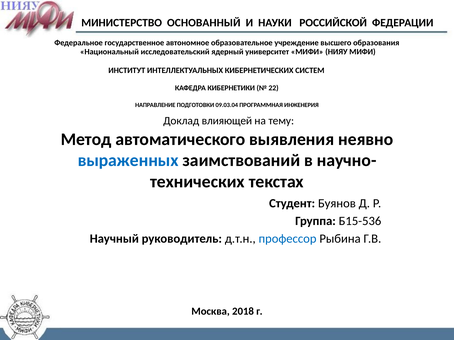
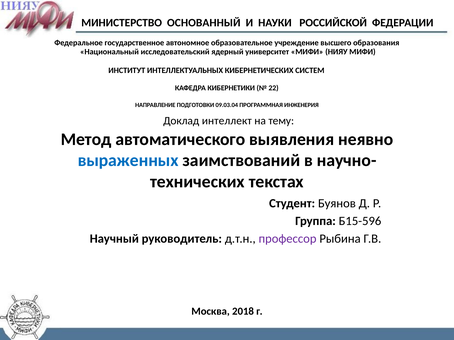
влияющей: влияющей -> интеллект
Б15-536: Б15-536 -> Б15-596
профессор colour: blue -> purple
